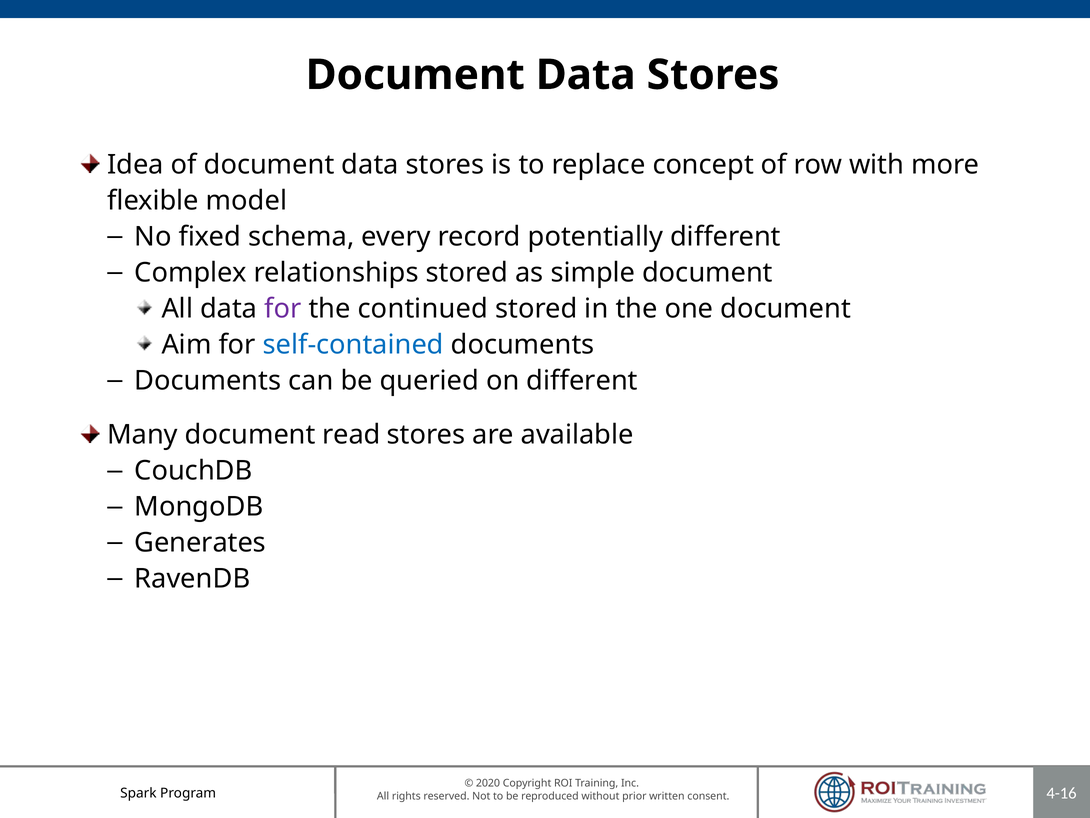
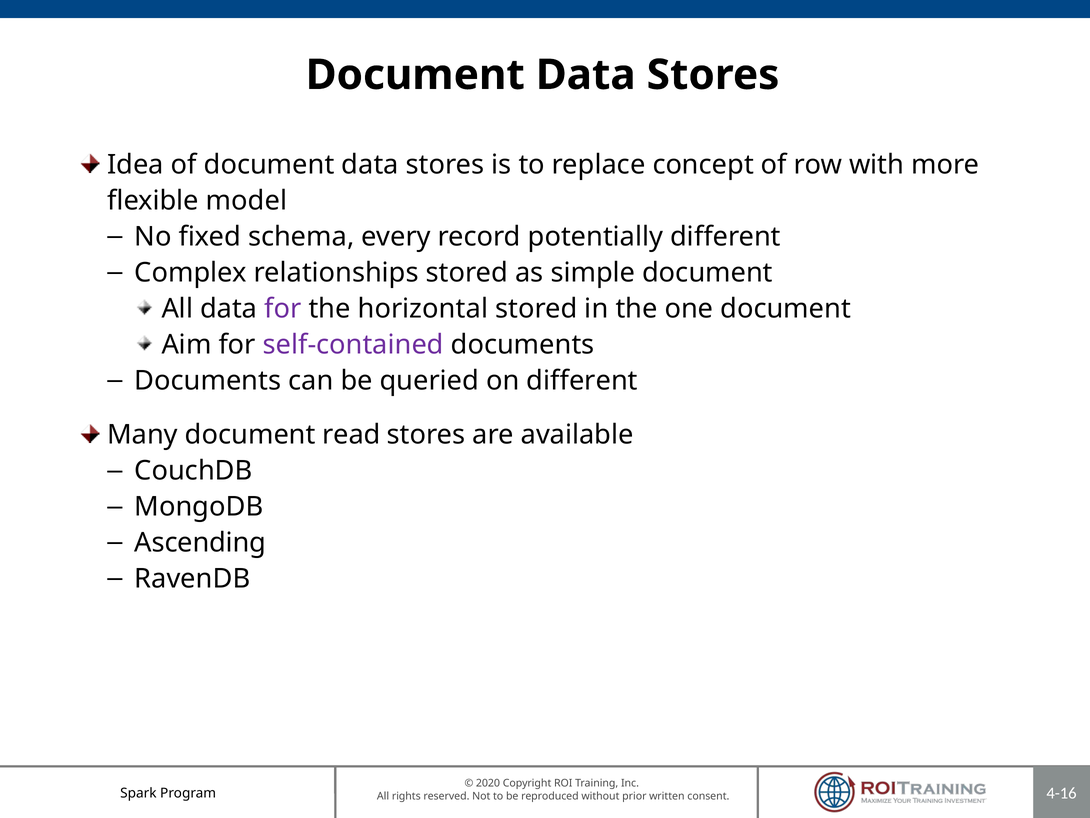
continued: continued -> horizontal
self-contained colour: blue -> purple
Generates: Generates -> Ascending
